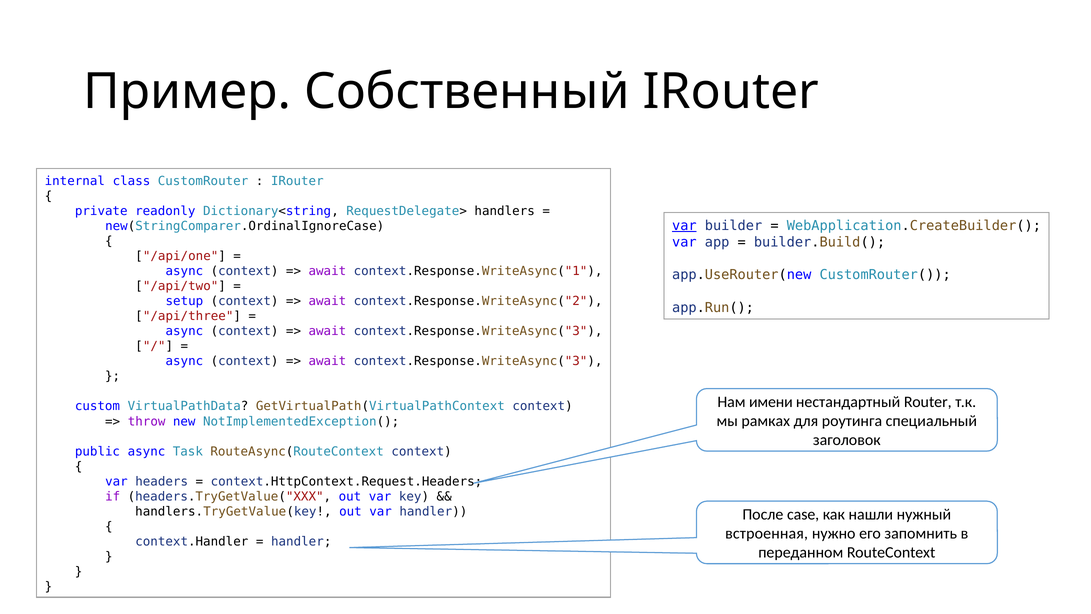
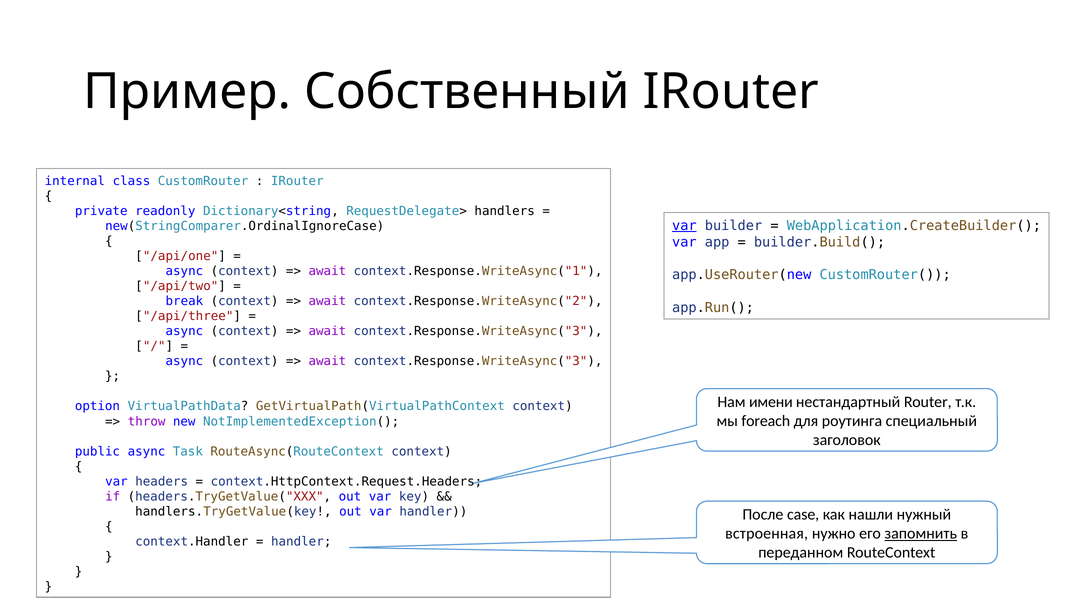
setup: setup -> break
custom: custom -> option
рамках: рамках -> foreach
запомнить underline: none -> present
